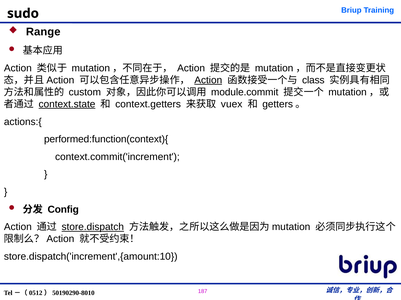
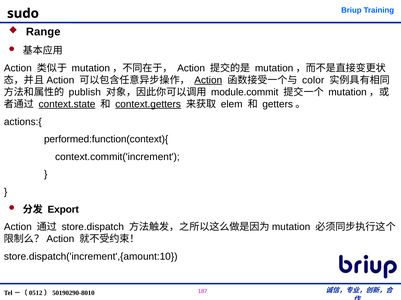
class: class -> color
custom: custom -> publish
context.getters underline: none -> present
vuex: vuex -> elem
Config: Config -> Export
store.dispatch underline: present -> none
